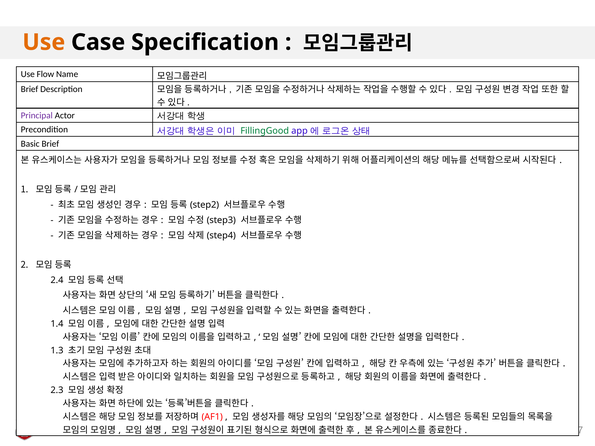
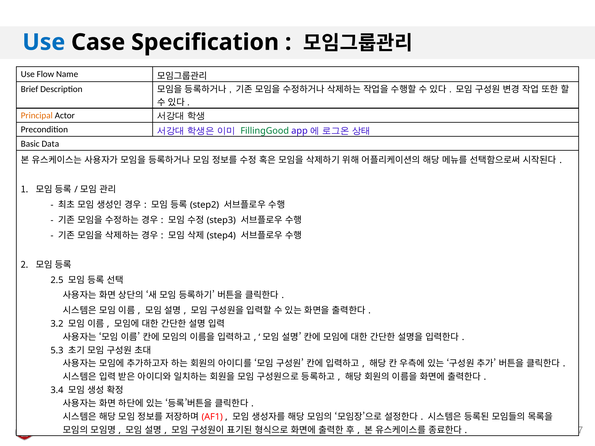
Use at (44, 42) colour: orange -> blue
Principal colour: purple -> orange
Basic Brief: Brief -> Data
2.4: 2.4 -> 2.5
1.4: 1.4 -> 3.2
1.3: 1.3 -> 5.3
2.3: 2.3 -> 3.4
